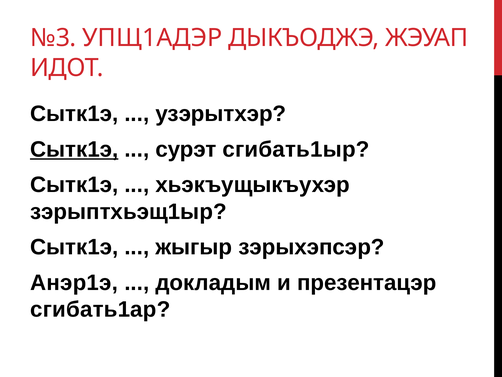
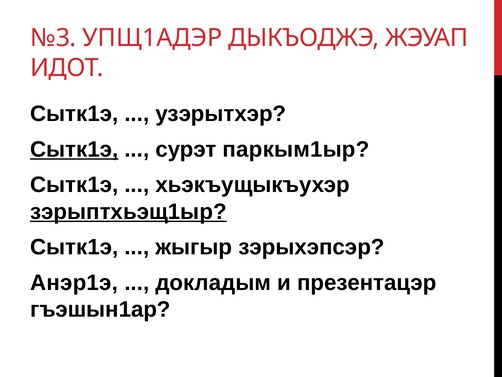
сгибать1ыр: сгибать1ыр -> паркым1ыр
зэрыптхьэщ1ыр underline: none -> present
сгибать1ар: сгибать1ар -> гъэшын1ар
